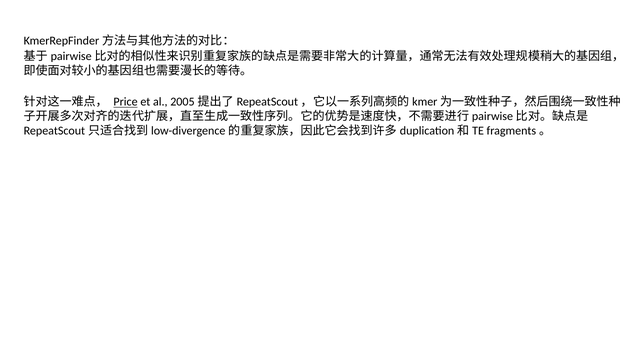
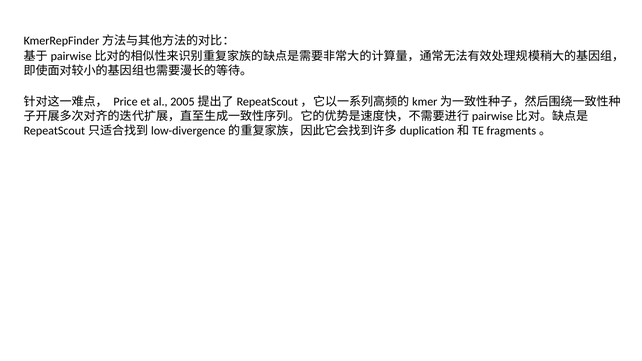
Price underline: present -> none
